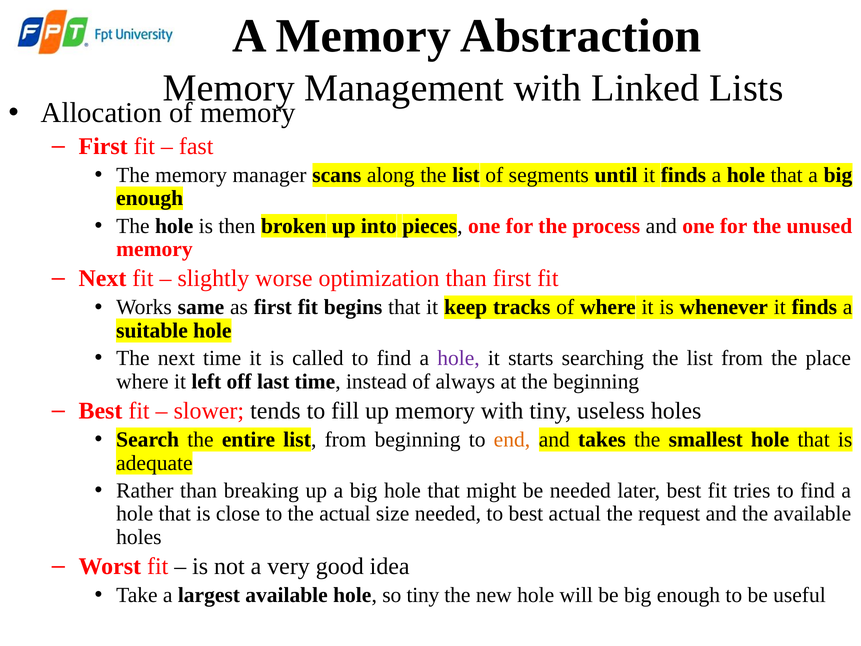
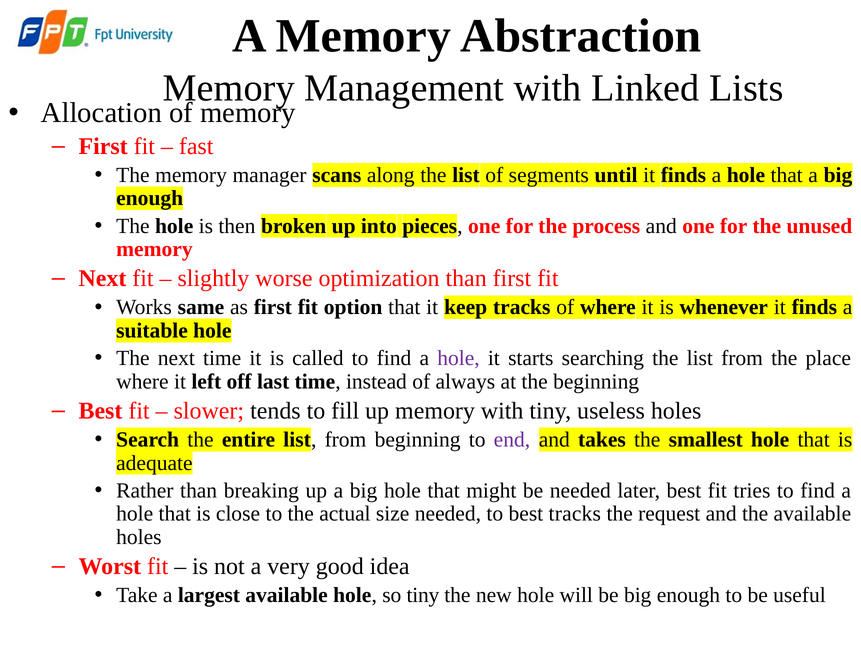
begins: begins -> option
end colour: orange -> purple
best actual: actual -> tracks
